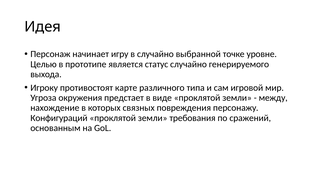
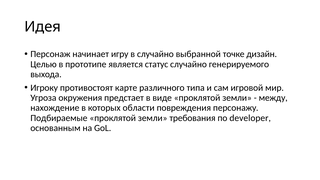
уровне: уровне -> дизайн
связных: связных -> области
Конфигураций: Конфигураций -> Подбираемые
сражений: сражений -> developer
